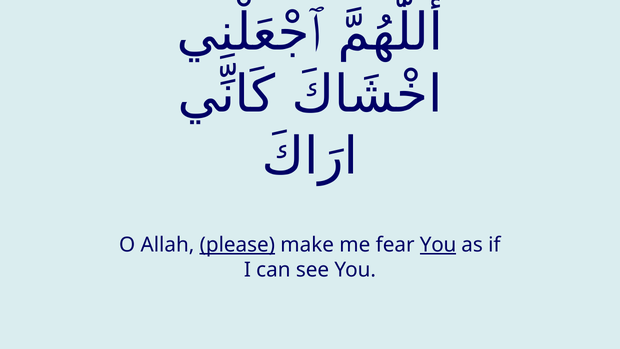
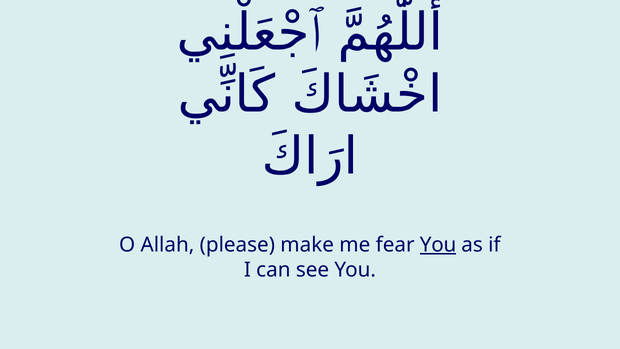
please underline: present -> none
